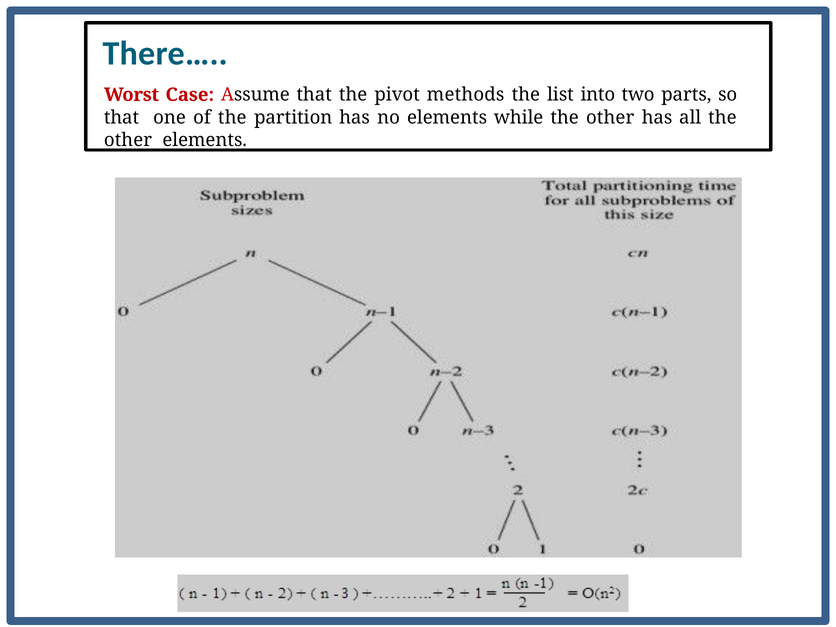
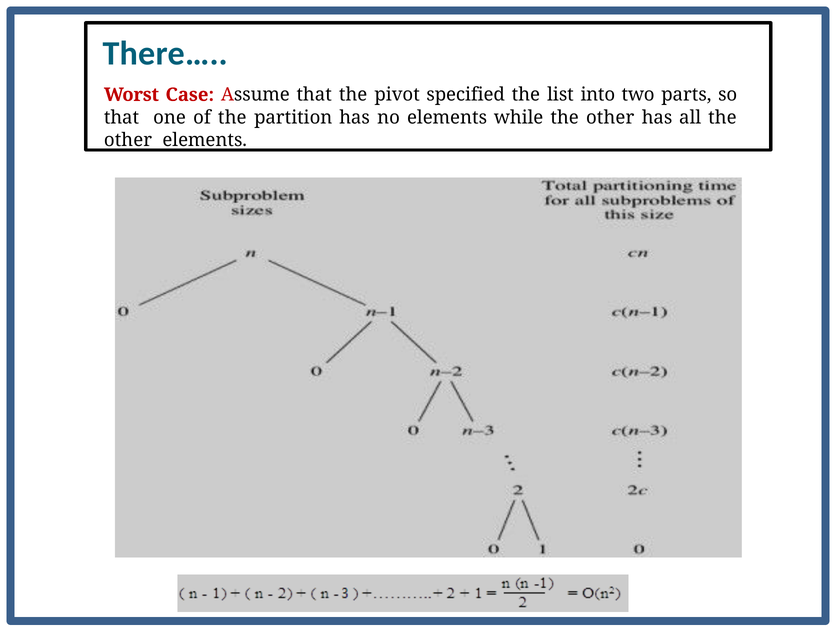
methods: methods -> specified
